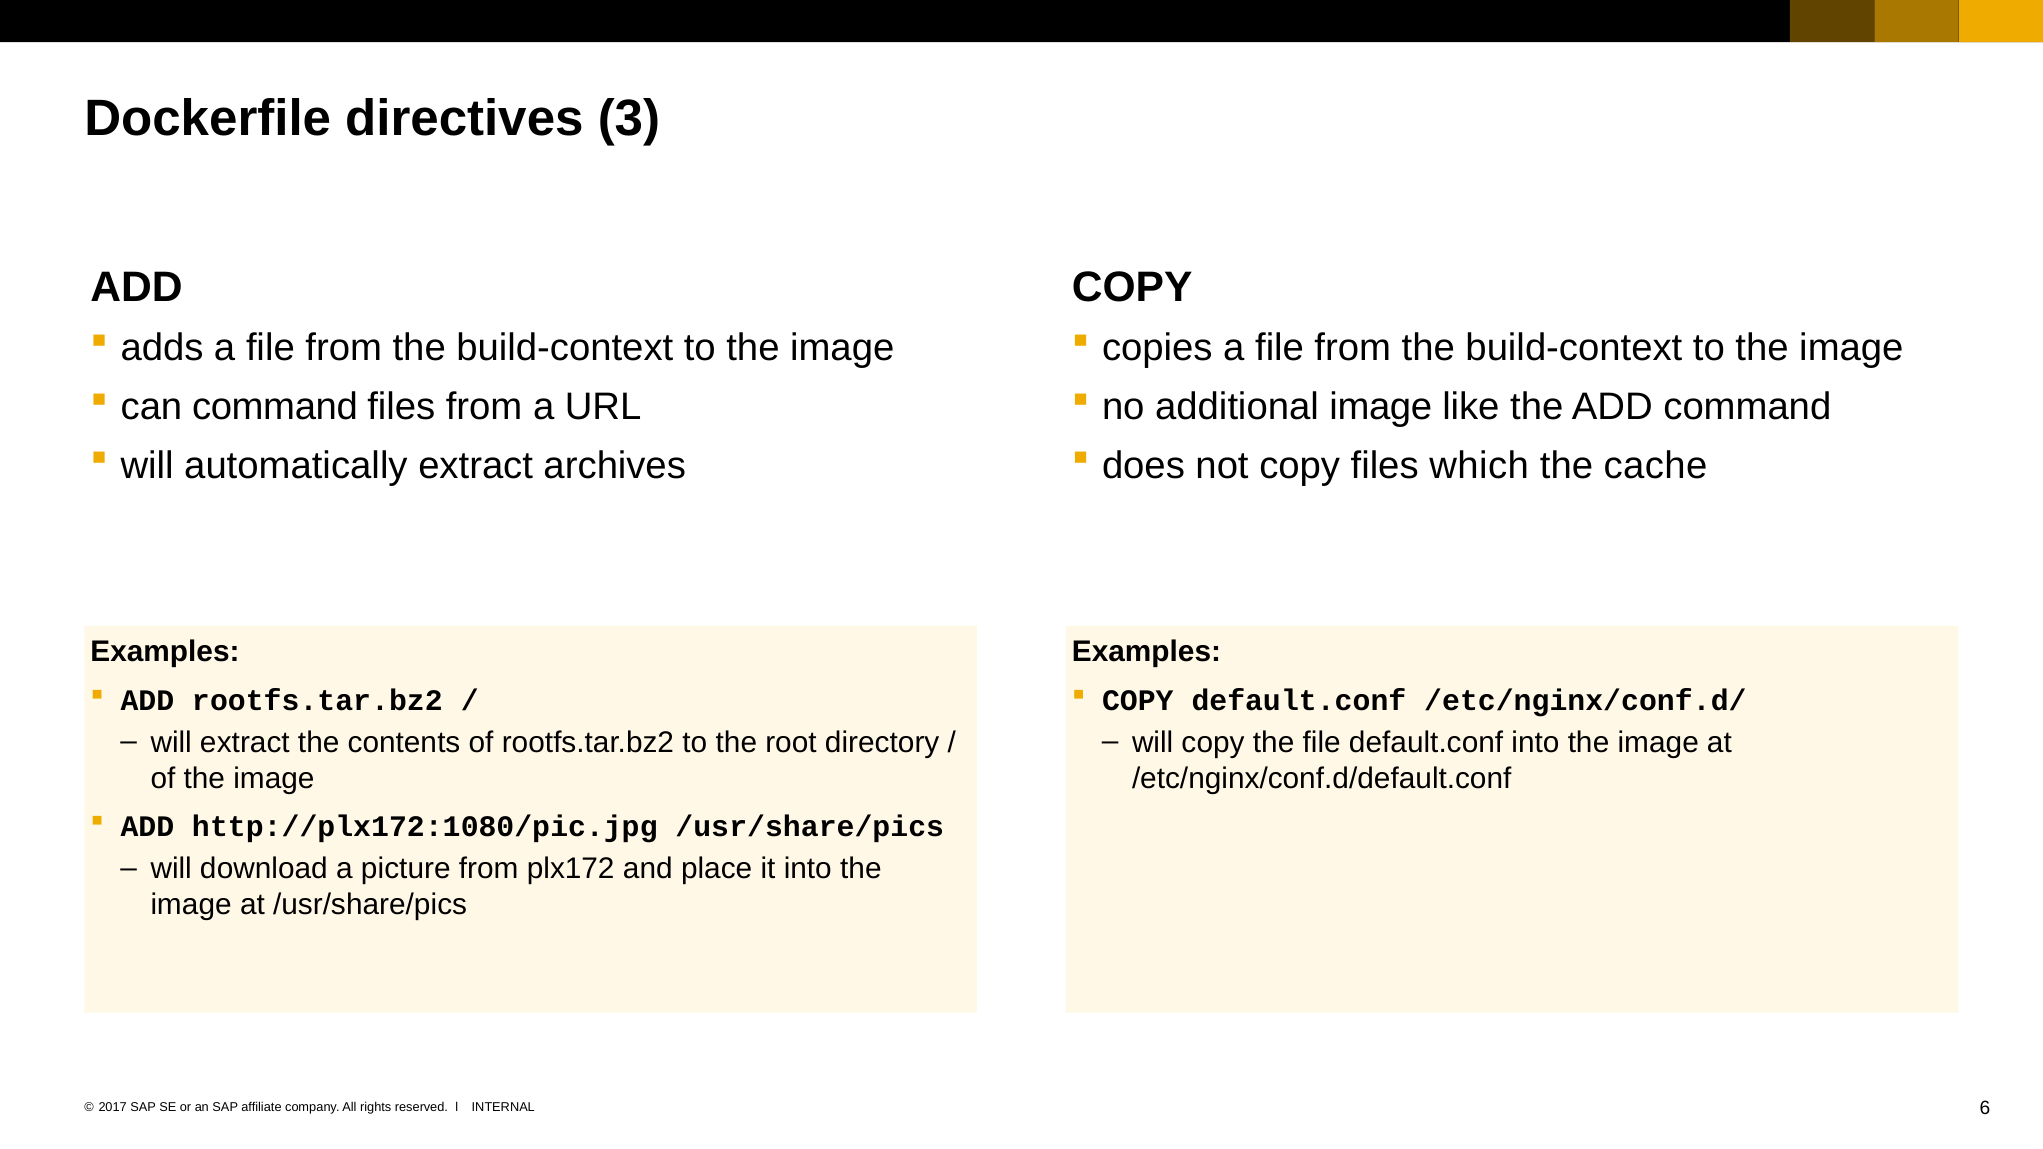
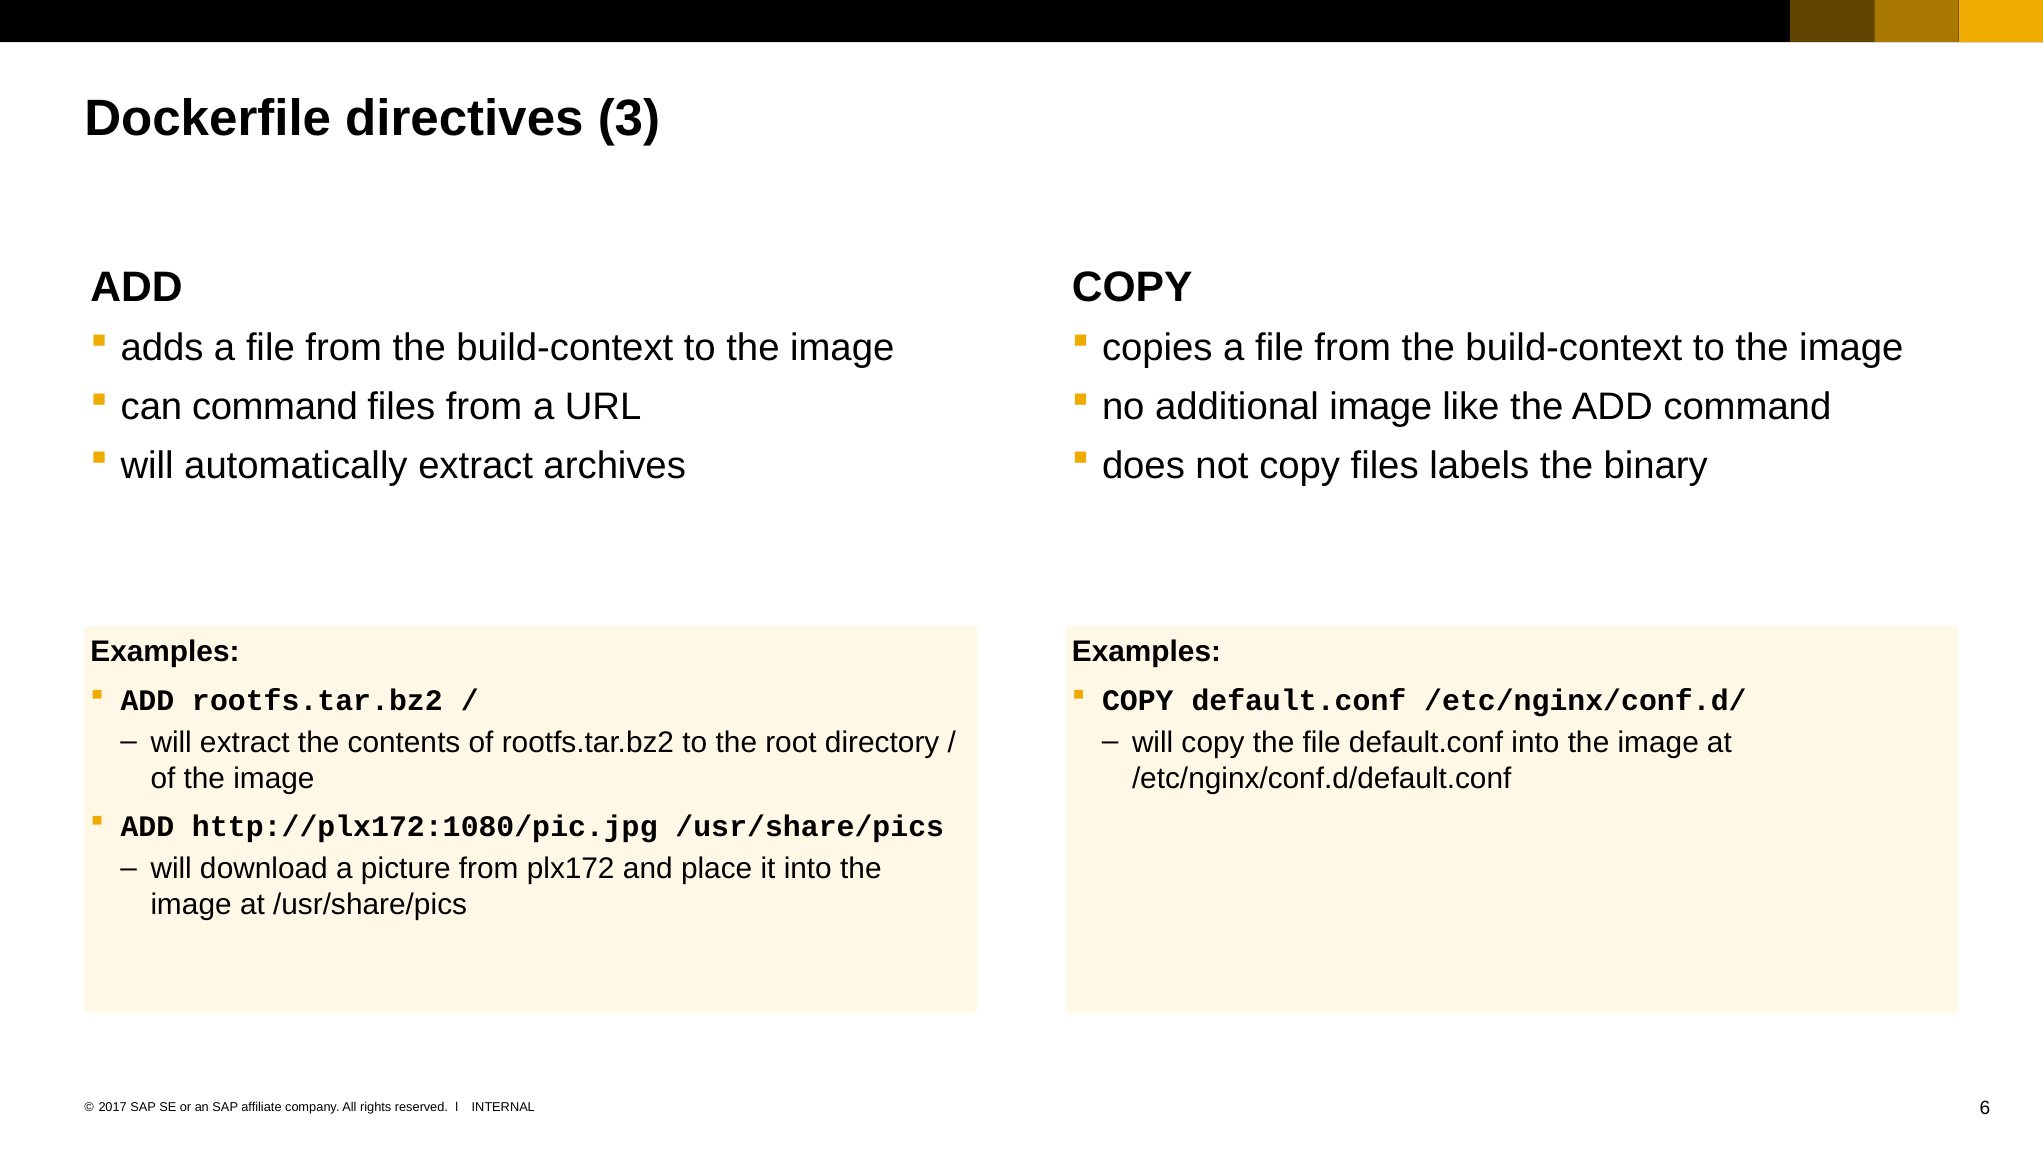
which: which -> labels
cache: cache -> binary
